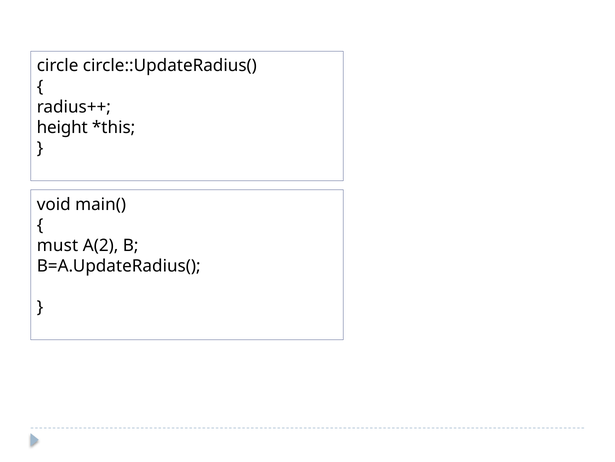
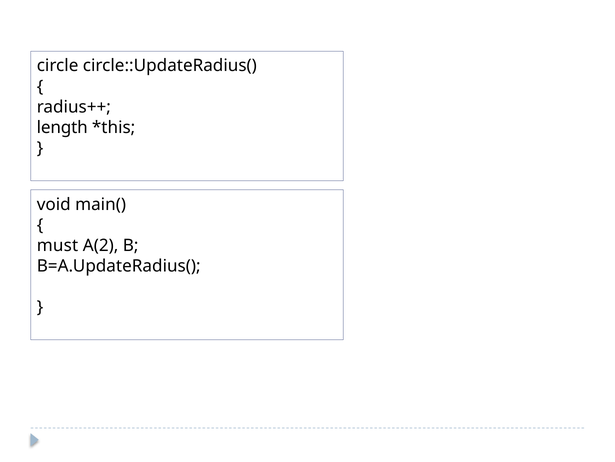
height: height -> length
